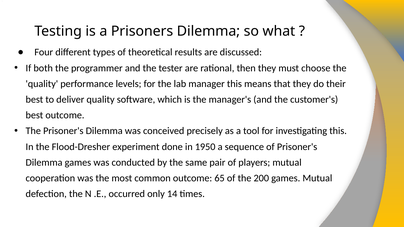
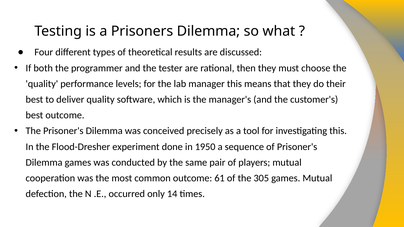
65: 65 -> 61
200: 200 -> 305
